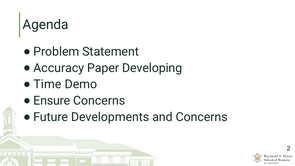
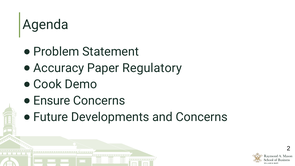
Developing: Developing -> Regulatory
Time: Time -> Cook
